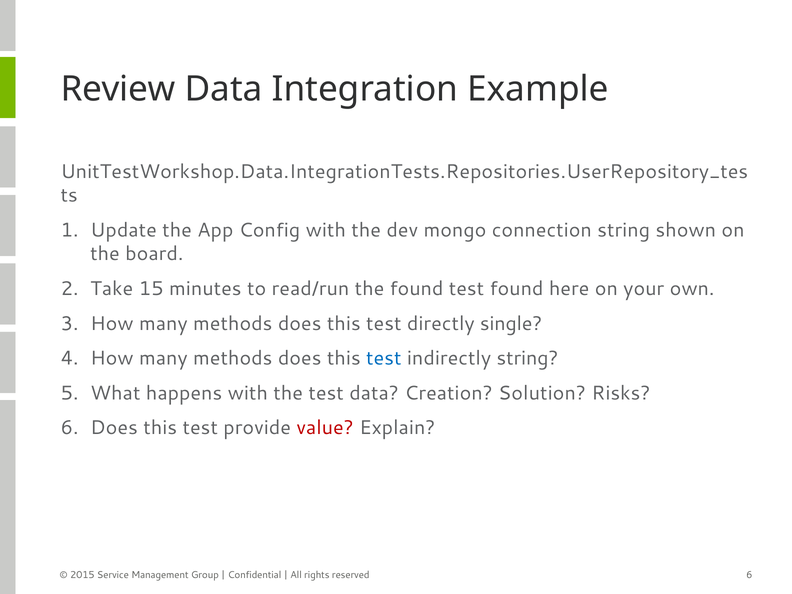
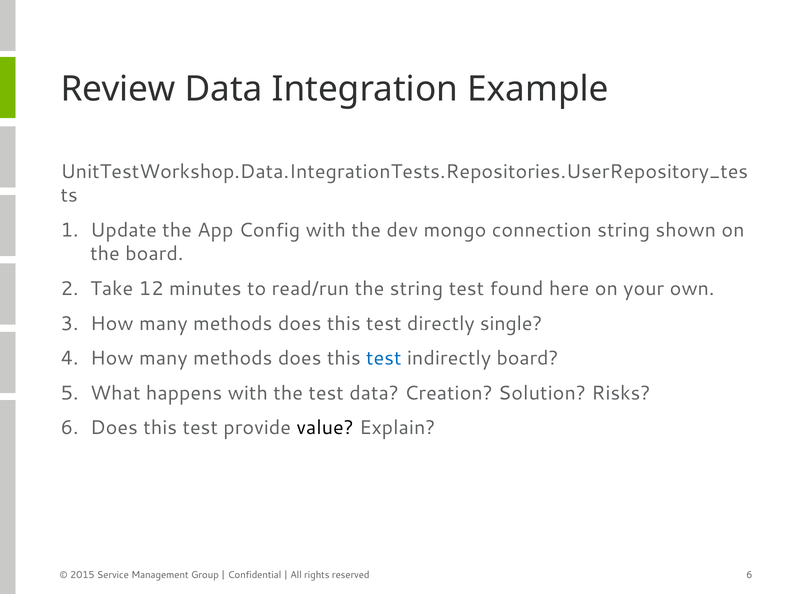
15: 15 -> 12
the found: found -> string
indirectly string: string -> board
value colour: red -> black
